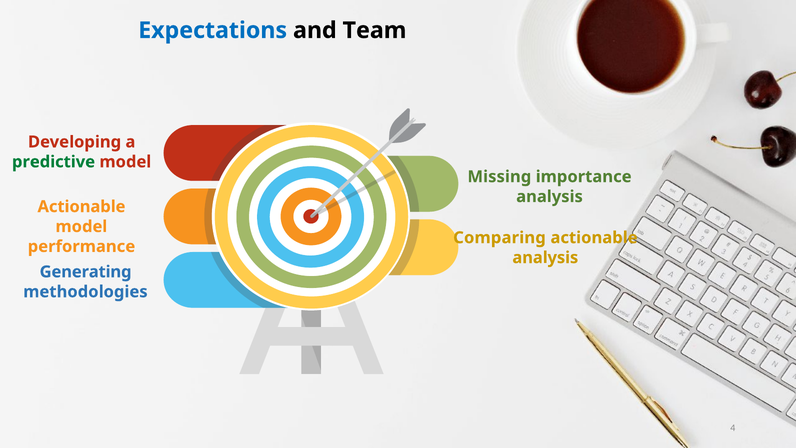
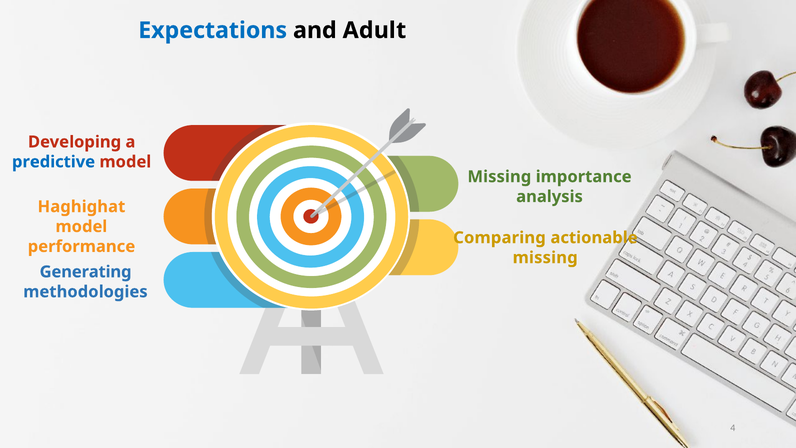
Team: Team -> Adult
predictive colour: green -> blue
Actionable at (81, 207): Actionable -> Haghighat
analysis at (545, 258): analysis -> missing
